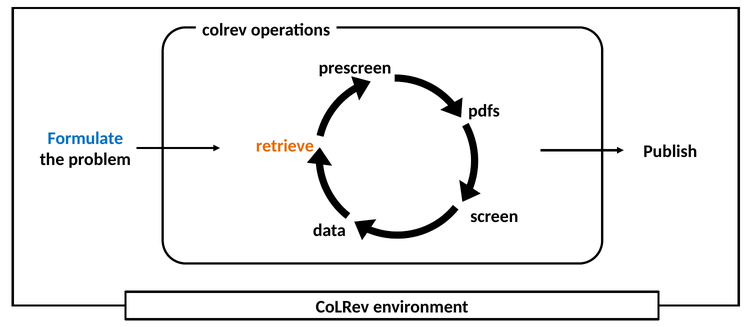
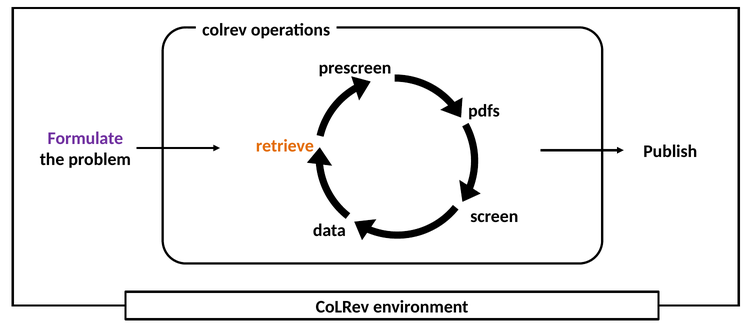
Formulate colour: blue -> purple
